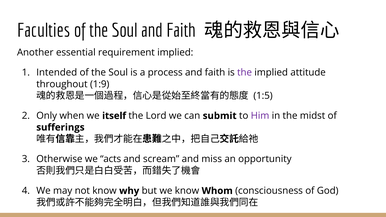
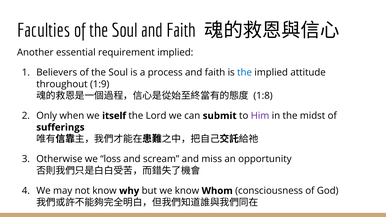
Intended: Intended -> Believers
the at (245, 73) colour: purple -> blue
1:5: 1:5 -> 1:8
acts: acts -> loss
